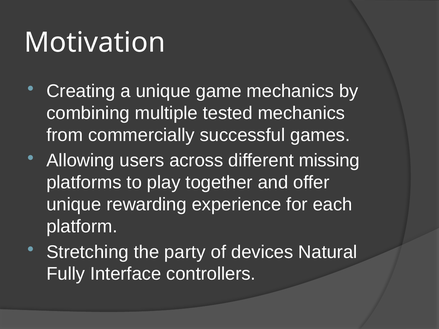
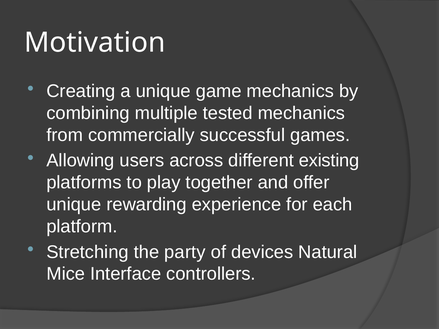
missing: missing -> existing
Fully: Fully -> Mice
